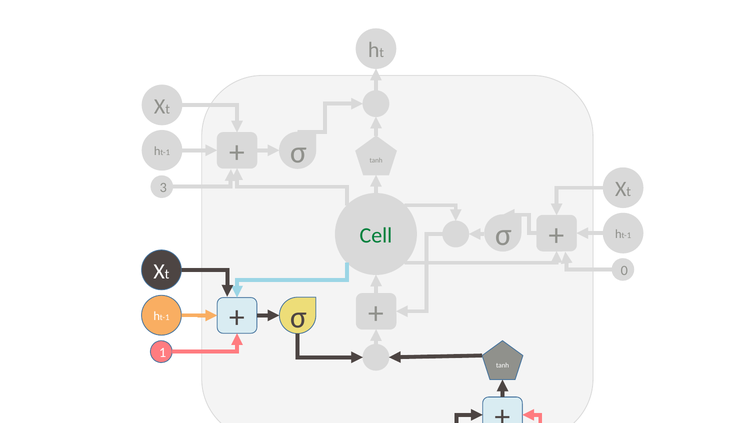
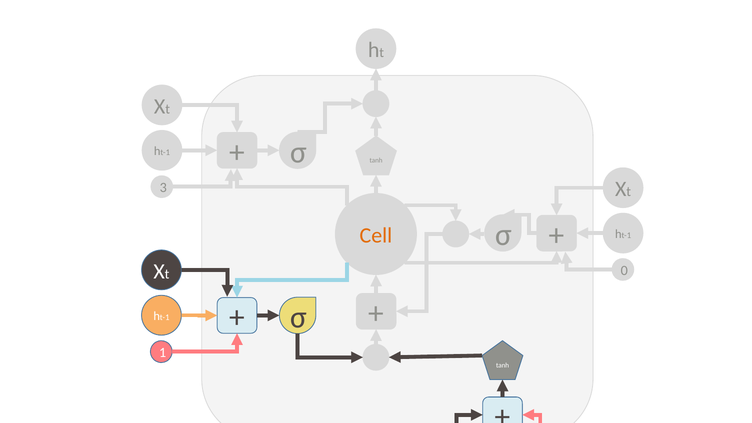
Cell colour: green -> orange
